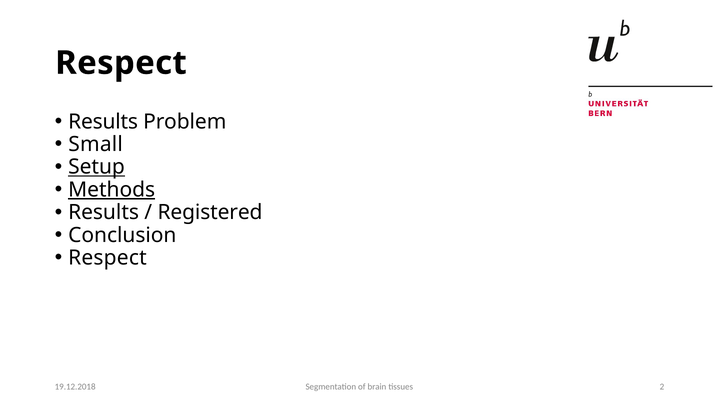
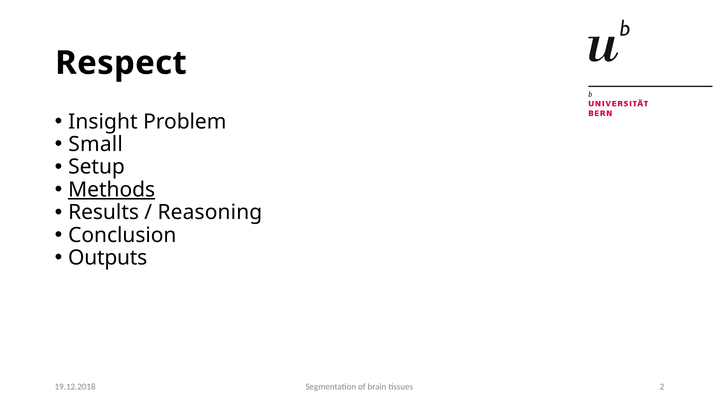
Results at (103, 122): Results -> Insight
Setup underline: present -> none
Registered: Registered -> Reasoning
Respect at (107, 257): Respect -> Outputs
